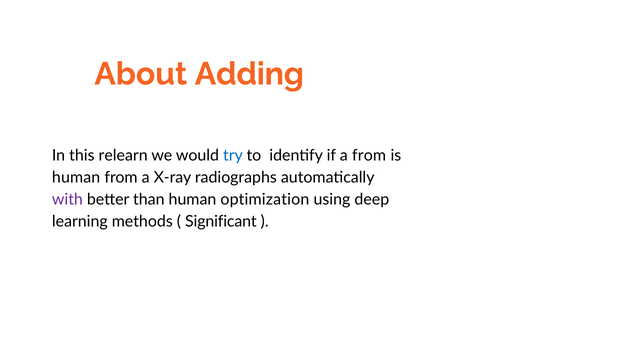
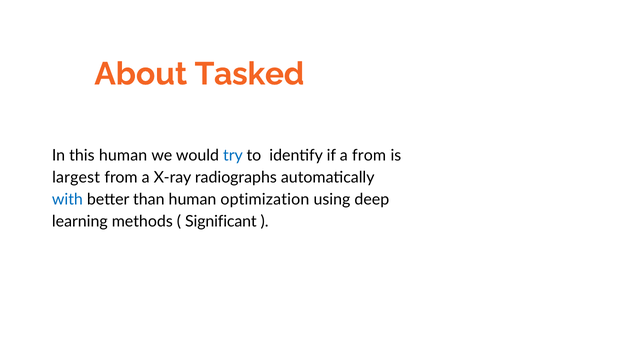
Adding: Adding -> Tasked
this relearn: relearn -> human
human at (76, 178): human -> largest
with colour: purple -> blue
